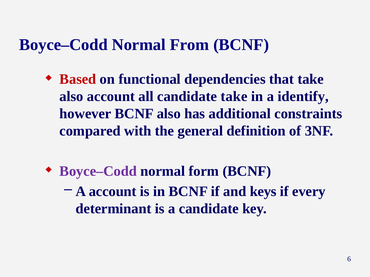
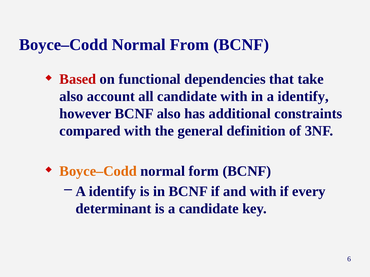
candidate take: take -> with
Boyce–Codd at (98, 171) colour: purple -> orange
account at (113, 192): account -> identify
and keys: keys -> with
